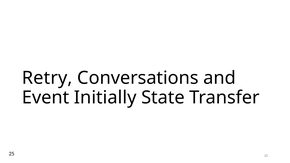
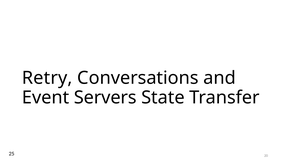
Initially: Initially -> Servers
